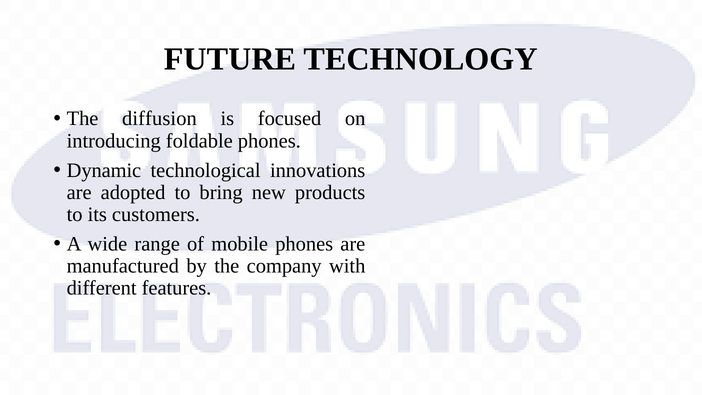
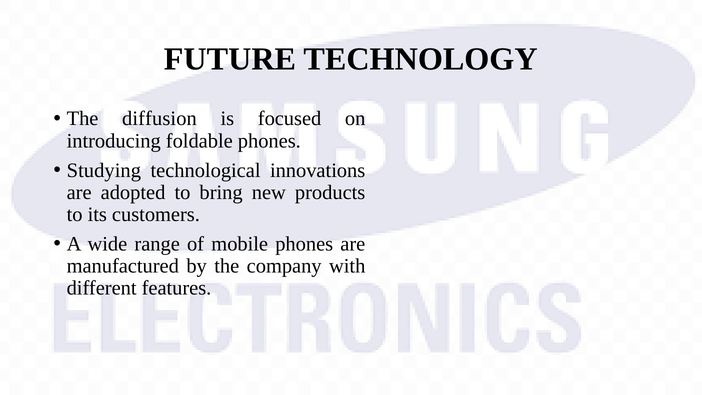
Dynamic: Dynamic -> Studying
